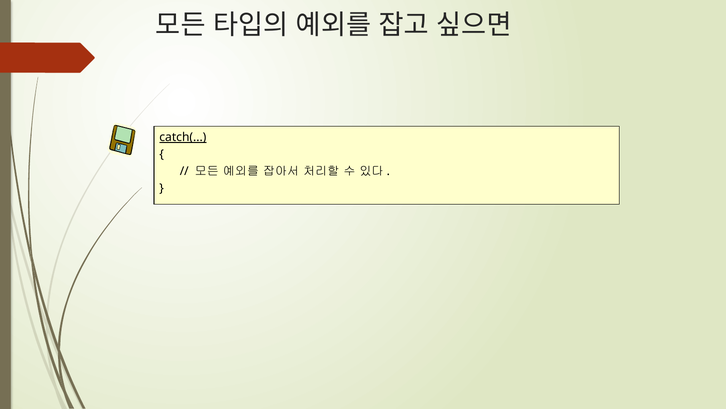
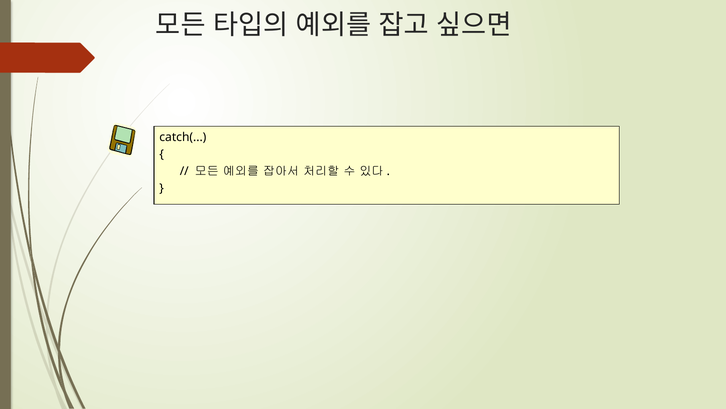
catch( underline: present -> none
